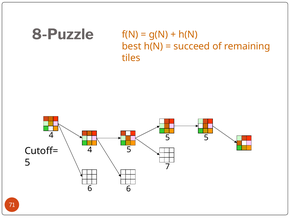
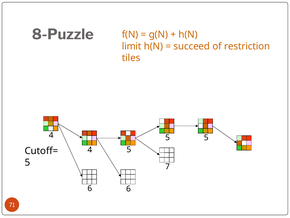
best: best -> limit
remaining: remaining -> restriction
